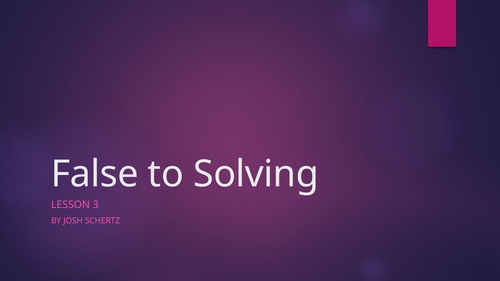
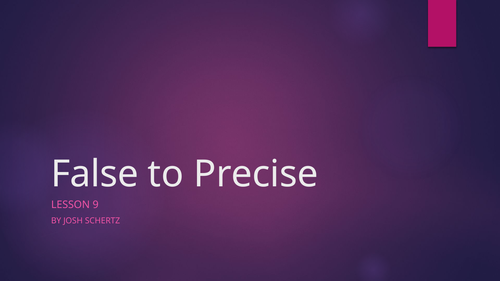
Solving: Solving -> Precise
3: 3 -> 9
